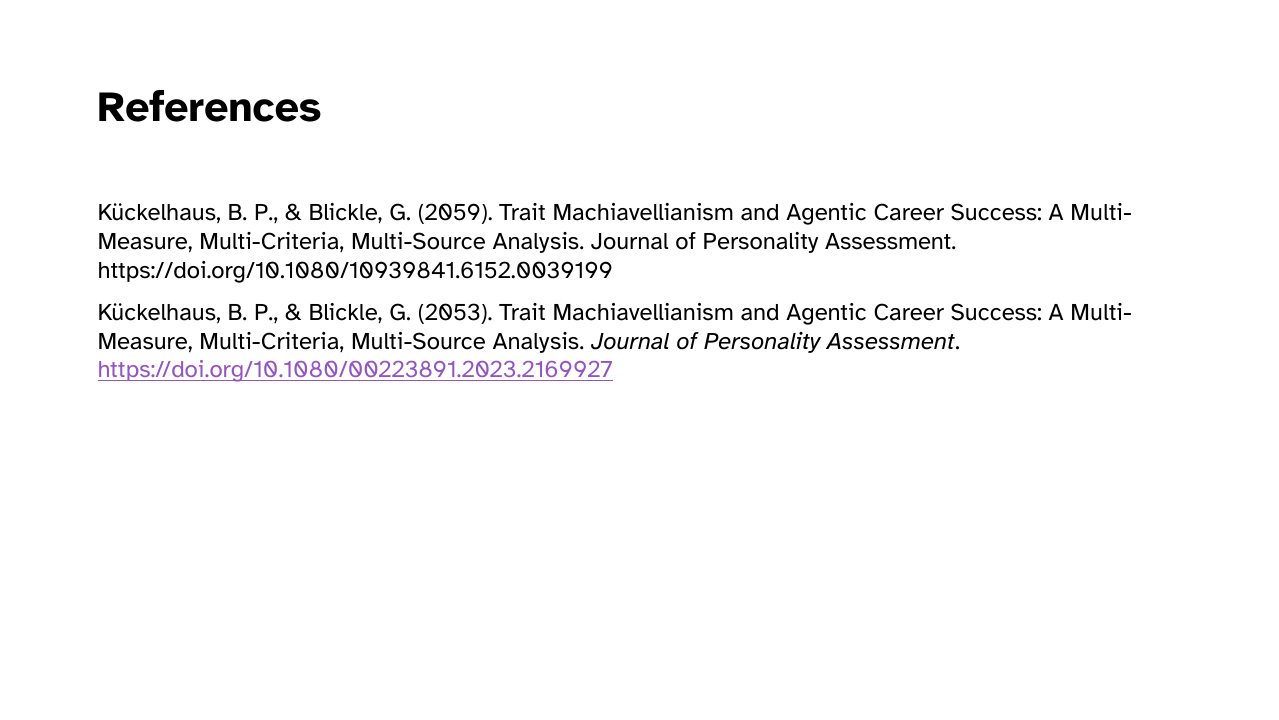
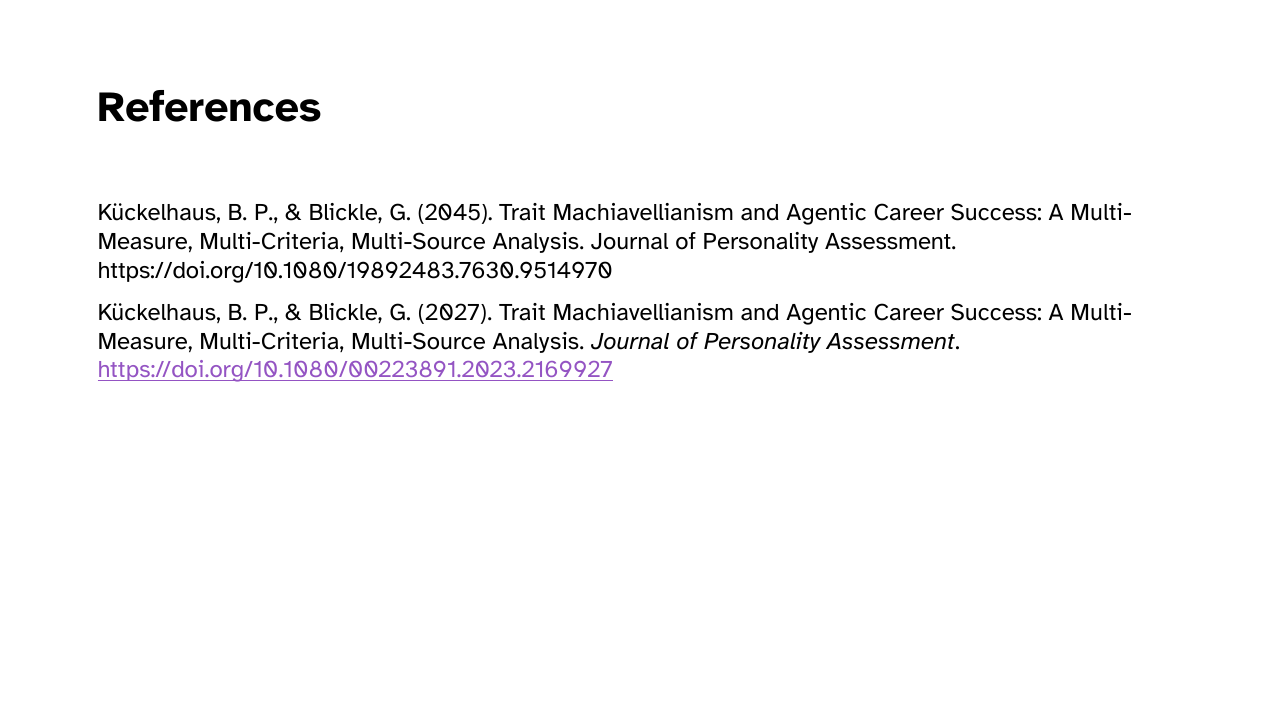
2059: 2059 -> 2045
https://doi.org/10.1080/10939841.6152.0039199: https://doi.org/10.1080/10939841.6152.0039199 -> https://doi.org/10.1080/19892483.7630.9514970
2053: 2053 -> 2027
